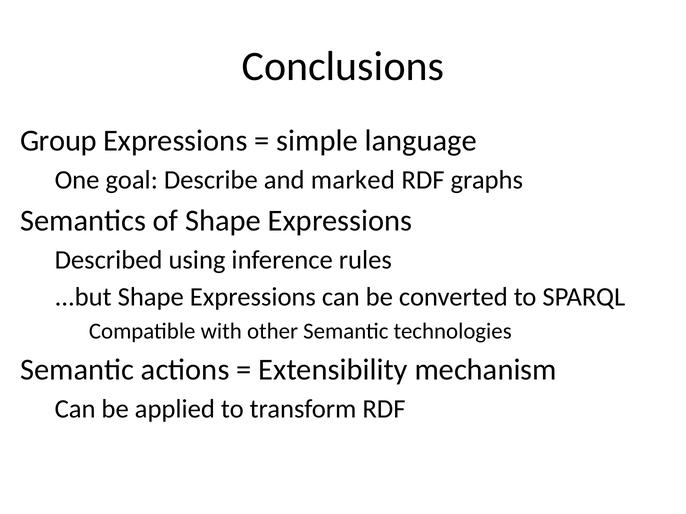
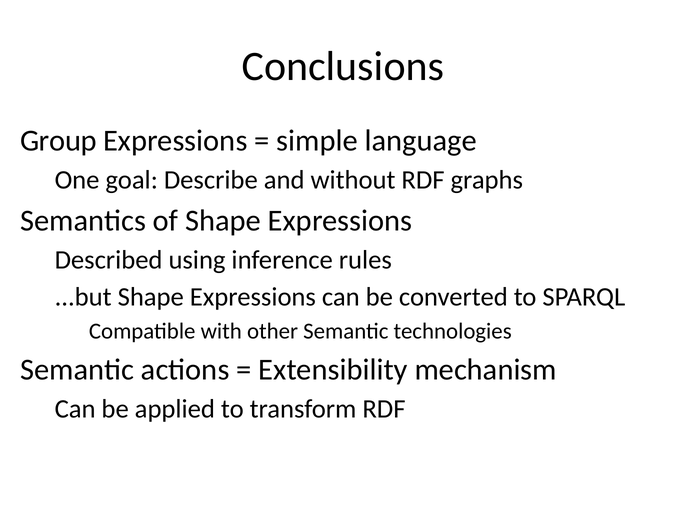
marked: marked -> without
